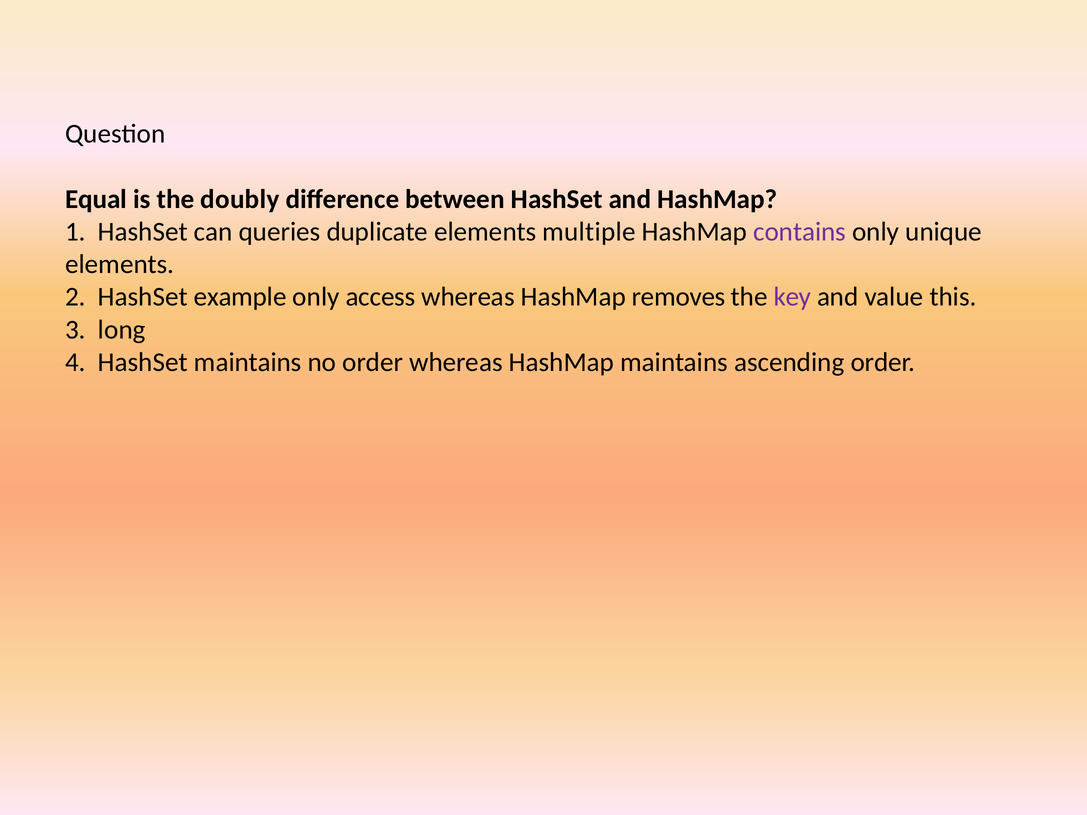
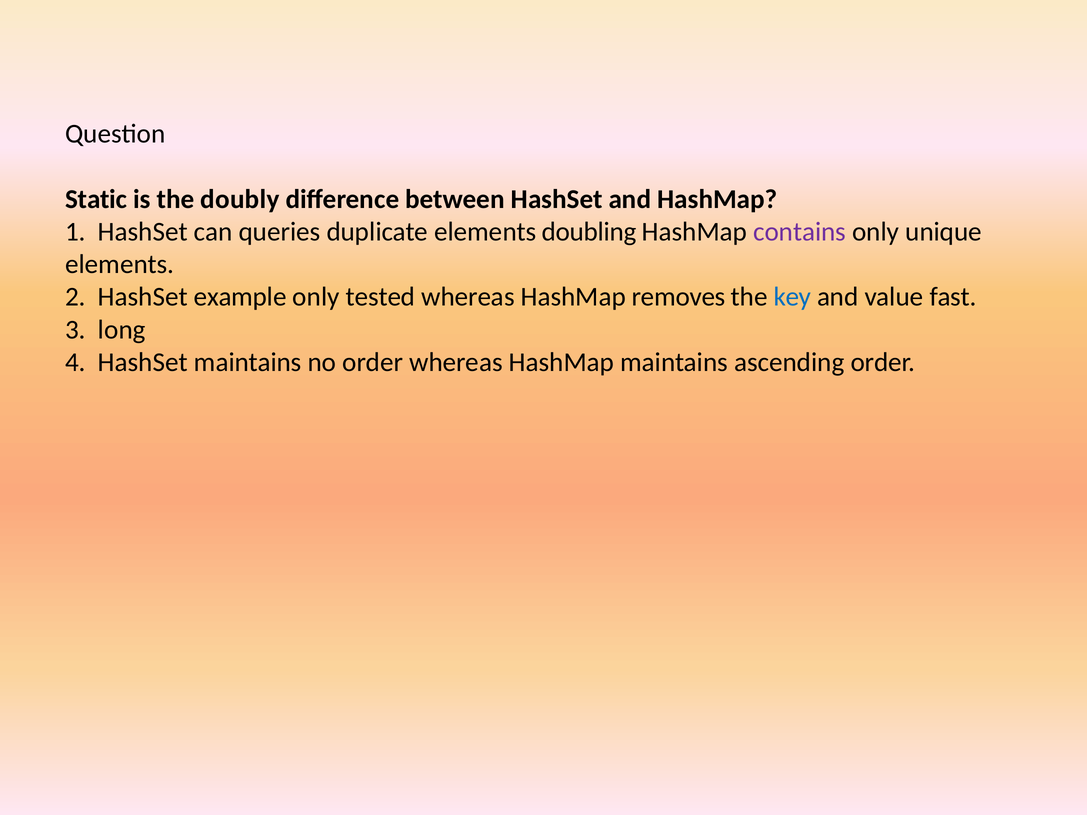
Equal: Equal -> Static
multiple: multiple -> doubling
access: access -> tested
key colour: purple -> blue
this: this -> fast
